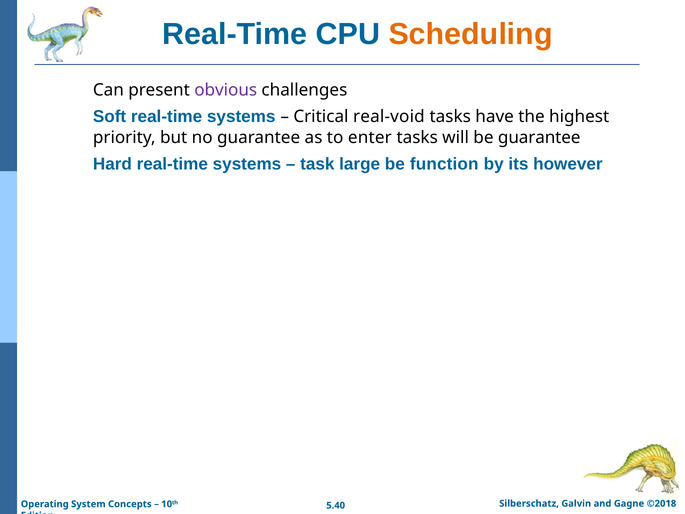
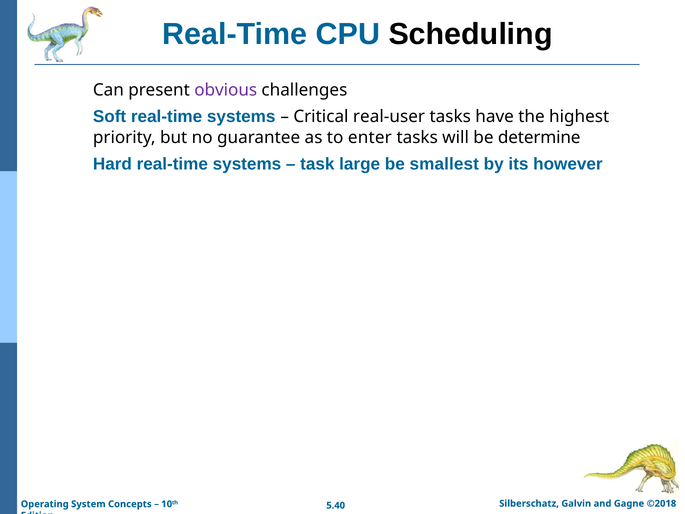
Scheduling colour: orange -> black
real-void: real-void -> real-user
be guarantee: guarantee -> determine
function: function -> smallest
